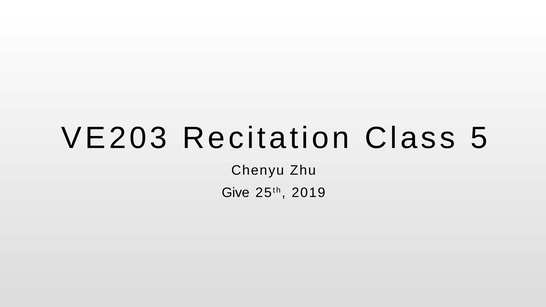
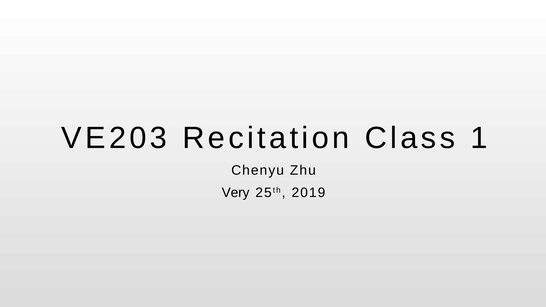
5: 5 -> 1
Give: Give -> Very
